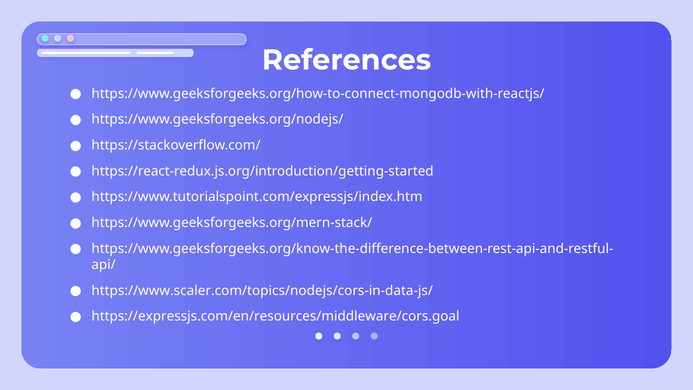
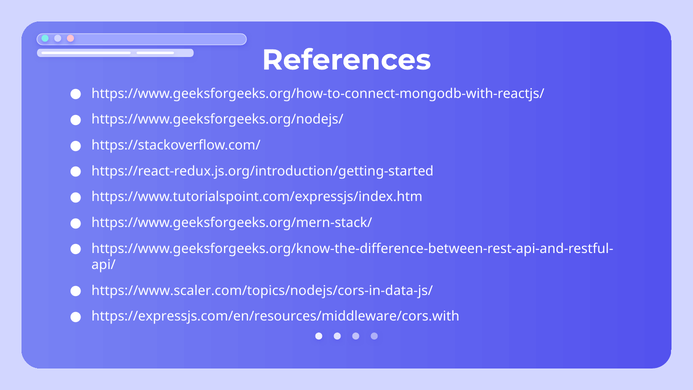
https://expressjs.com/en/resources/middleware/cors.goal: https://expressjs.com/en/resources/middleware/cors.goal -> https://expressjs.com/en/resources/middleware/cors.with
